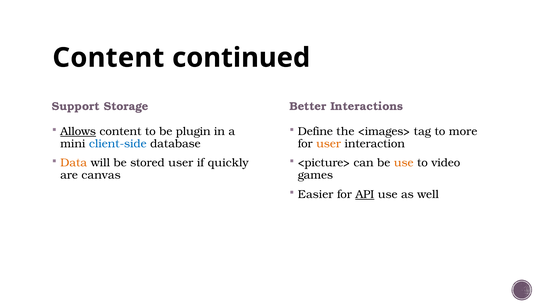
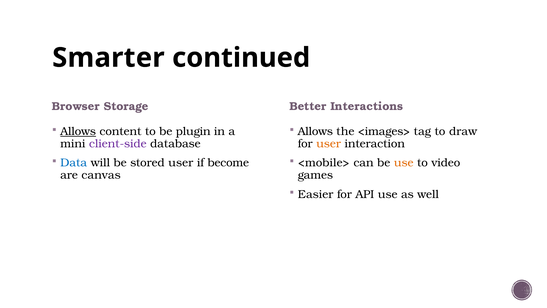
Content at (108, 58): Content -> Smarter
Support: Support -> Browser
Define at (315, 131): Define -> Allows
more: more -> draw
client-side colour: blue -> purple
Data colour: orange -> blue
quickly: quickly -> become
<picture>: <picture> -> <mobile>
API underline: present -> none
